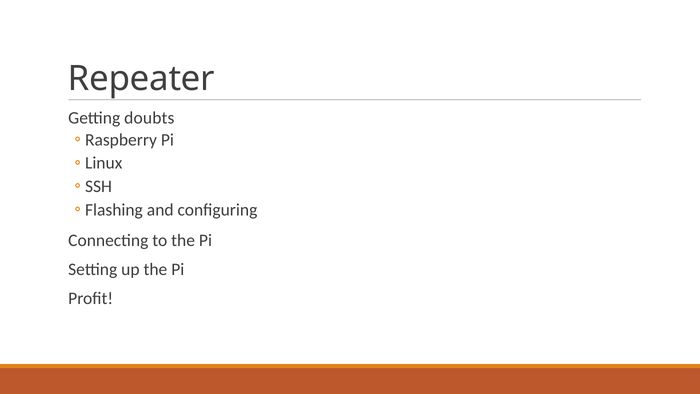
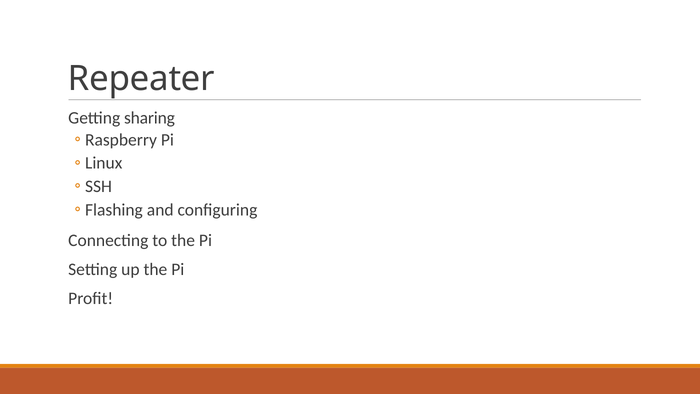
doubts: doubts -> sharing
